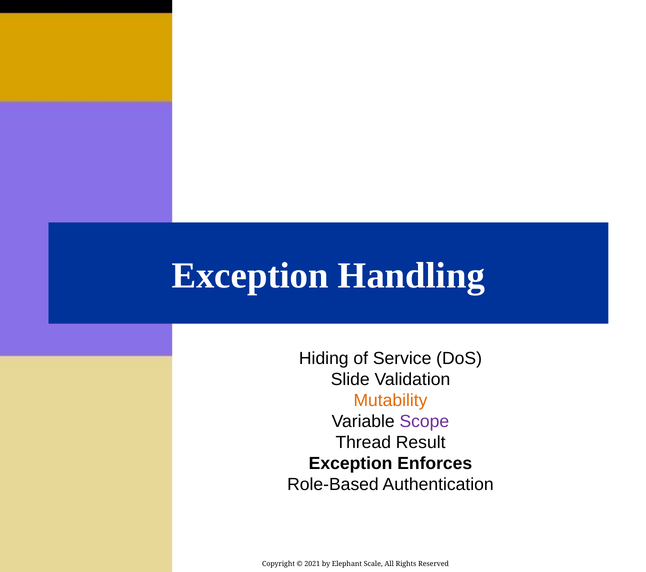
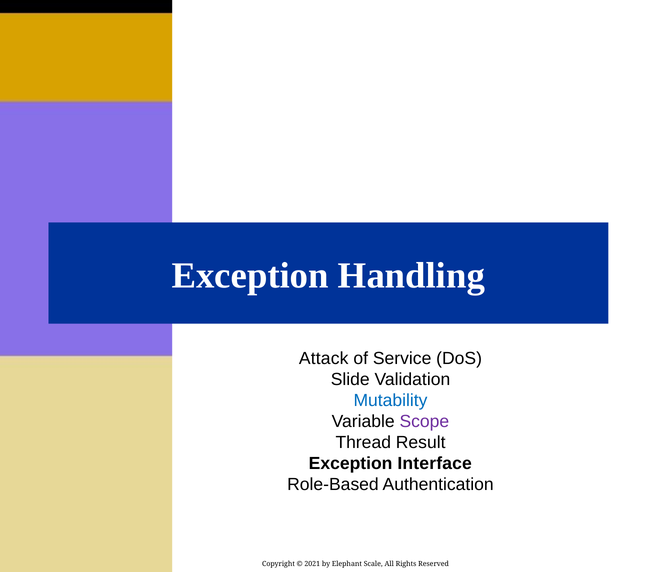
Hiding: Hiding -> Attack
Mutability colour: orange -> blue
Enforces: Enforces -> Interface
